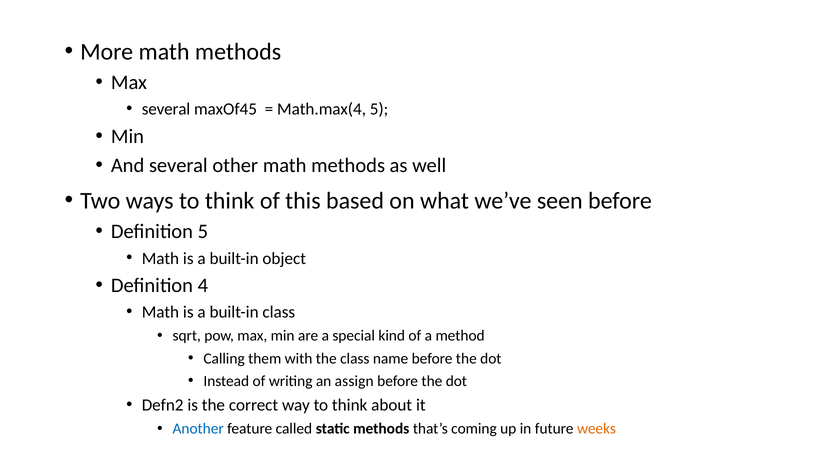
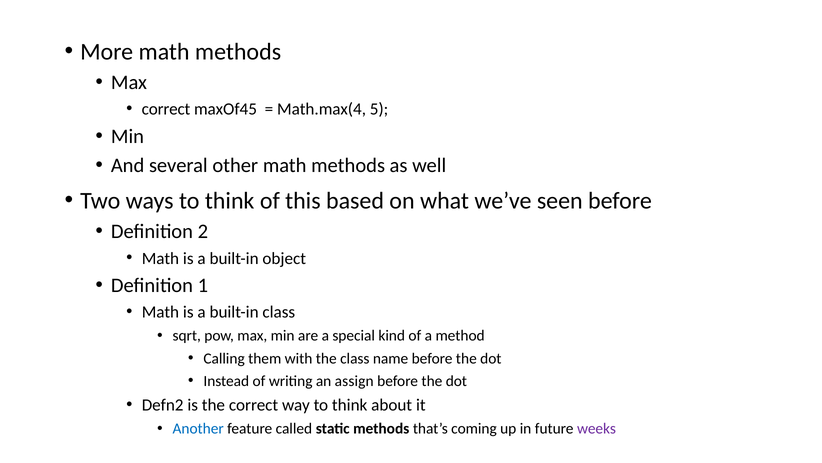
several at (166, 109): several -> correct
Definition 5: 5 -> 2
4: 4 -> 1
weeks colour: orange -> purple
